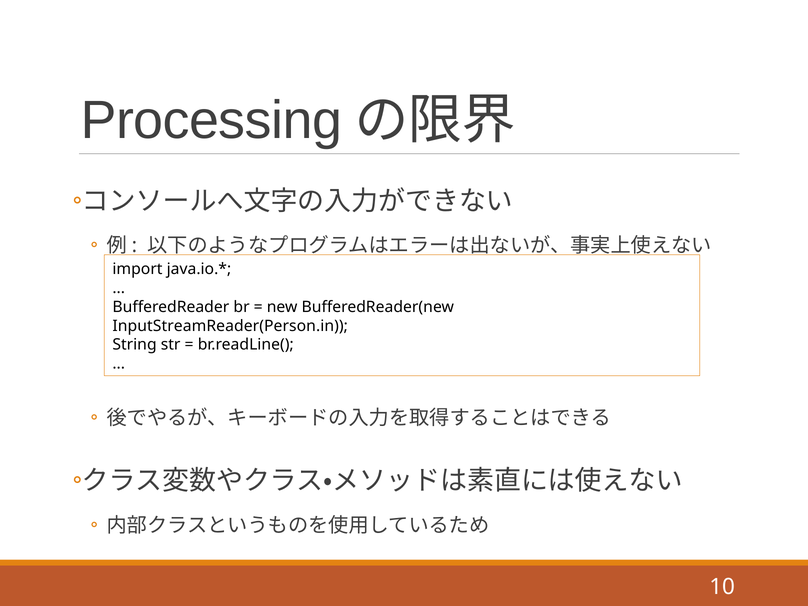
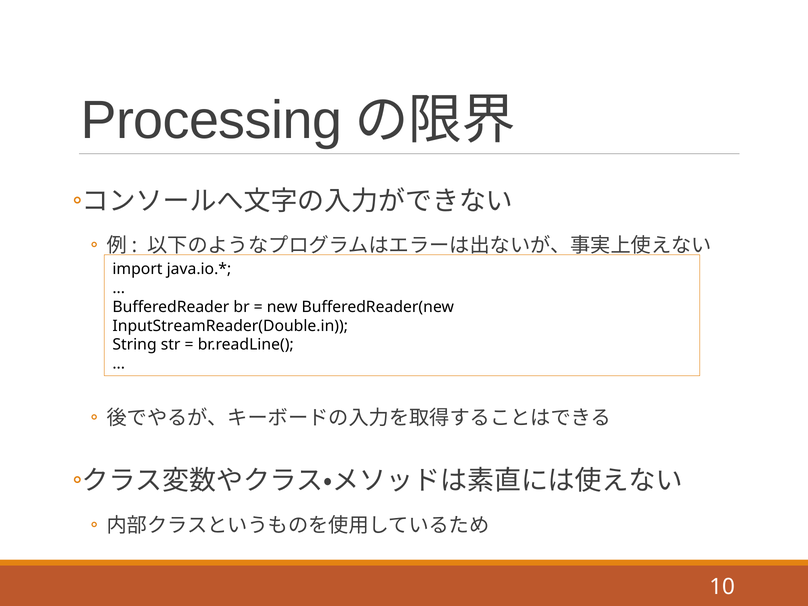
InputStreamReader(Person.in: InputStreamReader(Person.in -> InputStreamReader(Double.in
